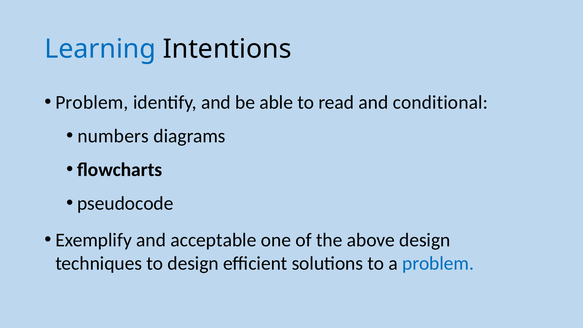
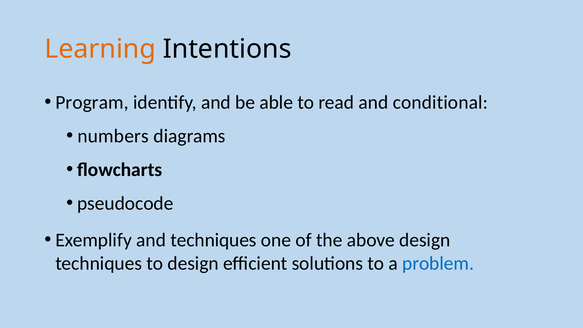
Learning colour: blue -> orange
Problem at (92, 103): Problem -> Program
and acceptable: acceptable -> techniques
